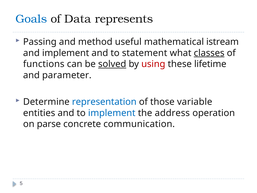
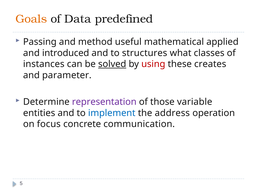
Goals colour: blue -> orange
represents: represents -> predefined
istream: istream -> applied
and implement: implement -> introduced
statement: statement -> structures
classes underline: present -> none
functions: functions -> instances
lifetime: lifetime -> creates
representation colour: blue -> purple
parse: parse -> focus
